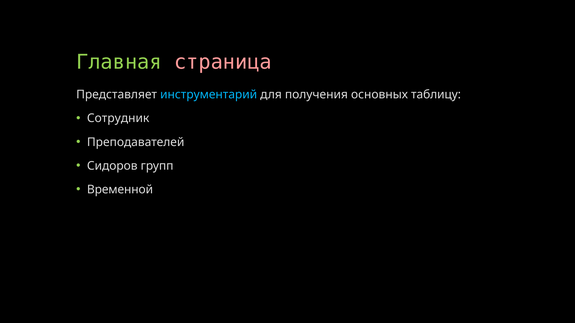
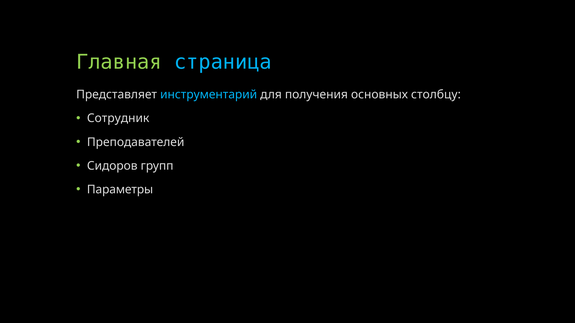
страница colour: pink -> light blue
таблицу: таблицу -> столбцу
Временной: Временной -> Параметры
